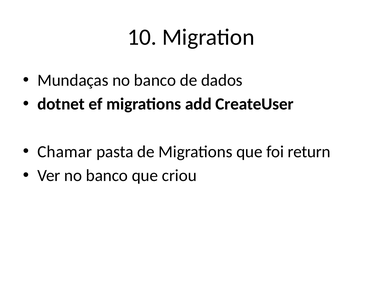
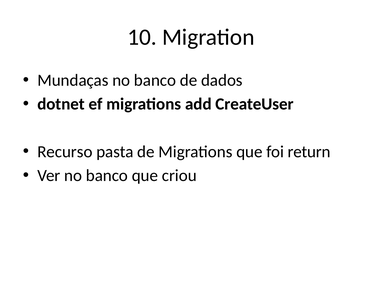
Chamar: Chamar -> Recurso
